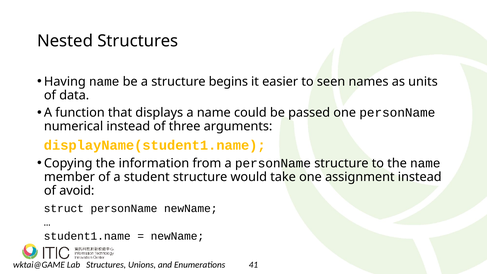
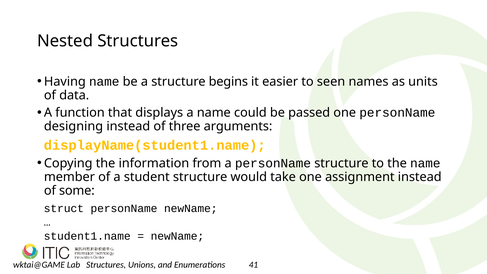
numerical: numerical -> designing
avoid: avoid -> some
